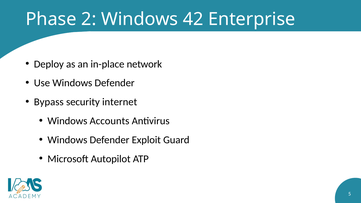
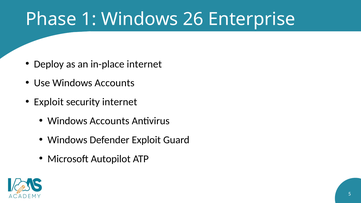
2: 2 -> 1
42: 42 -> 26
in-place network: network -> internet
Use Windows Defender: Defender -> Accounts
Bypass at (49, 102): Bypass -> Exploit
